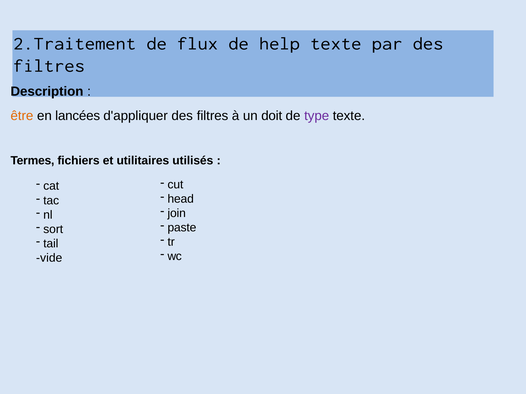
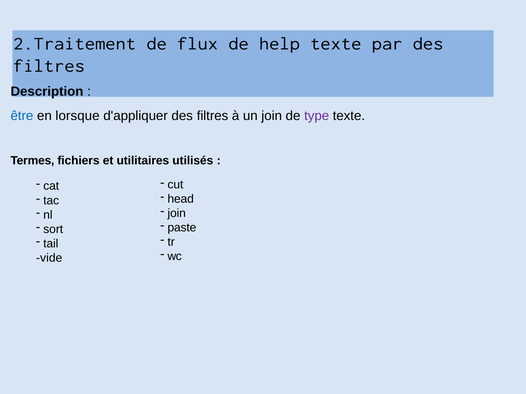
être colour: orange -> blue
lancées: lancées -> lorsque
un doit: doit -> join
